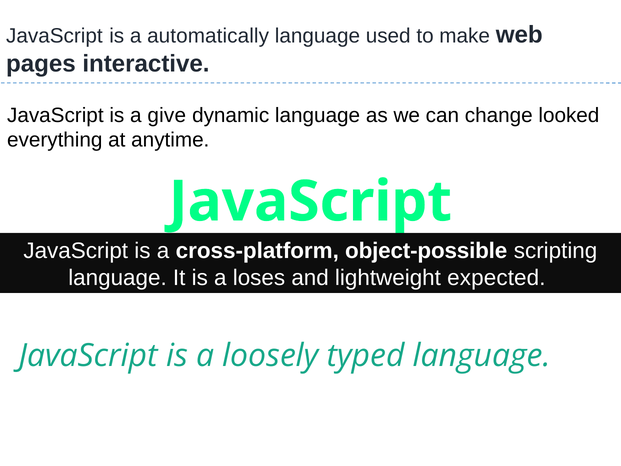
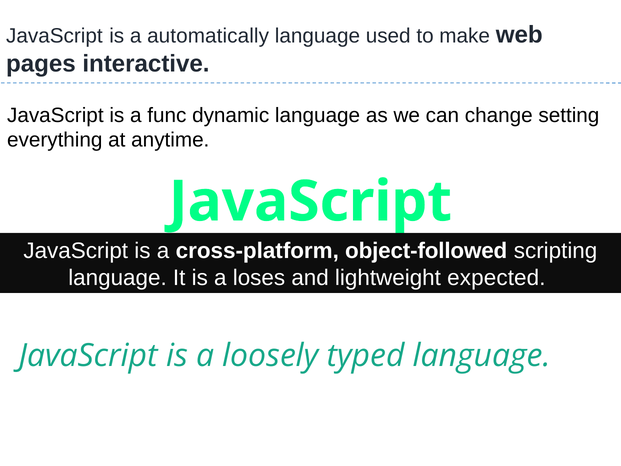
give: give -> func
looked: looked -> setting
object-possible: object-possible -> object-followed
